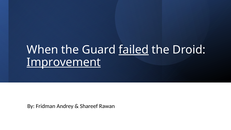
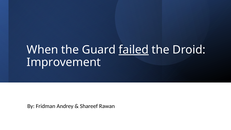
Improvement underline: present -> none
